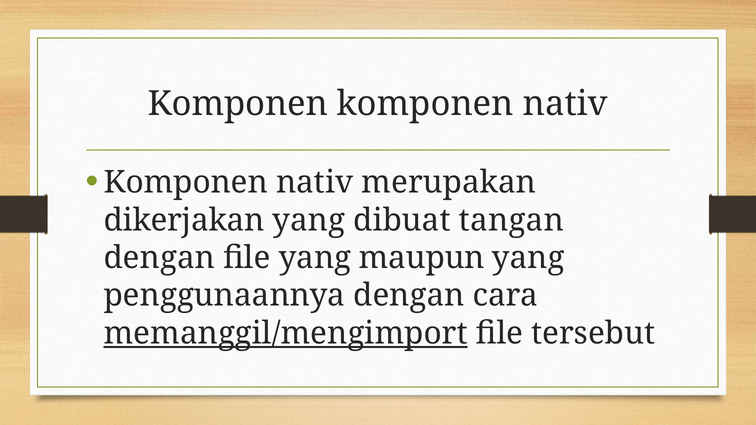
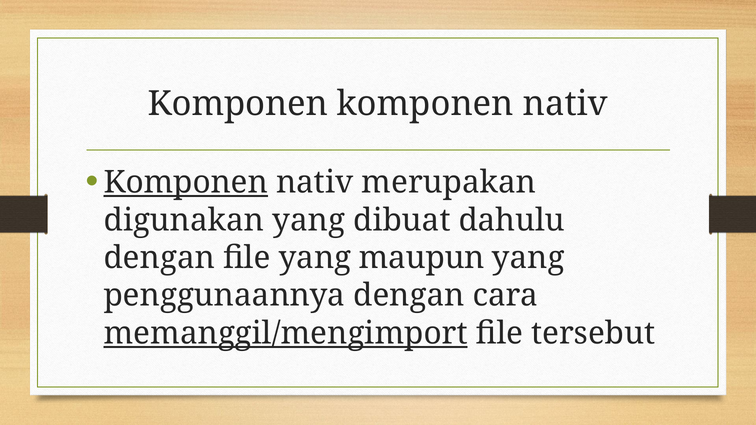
Komponen at (186, 182) underline: none -> present
dikerjakan: dikerjakan -> digunakan
tangan: tangan -> dahulu
